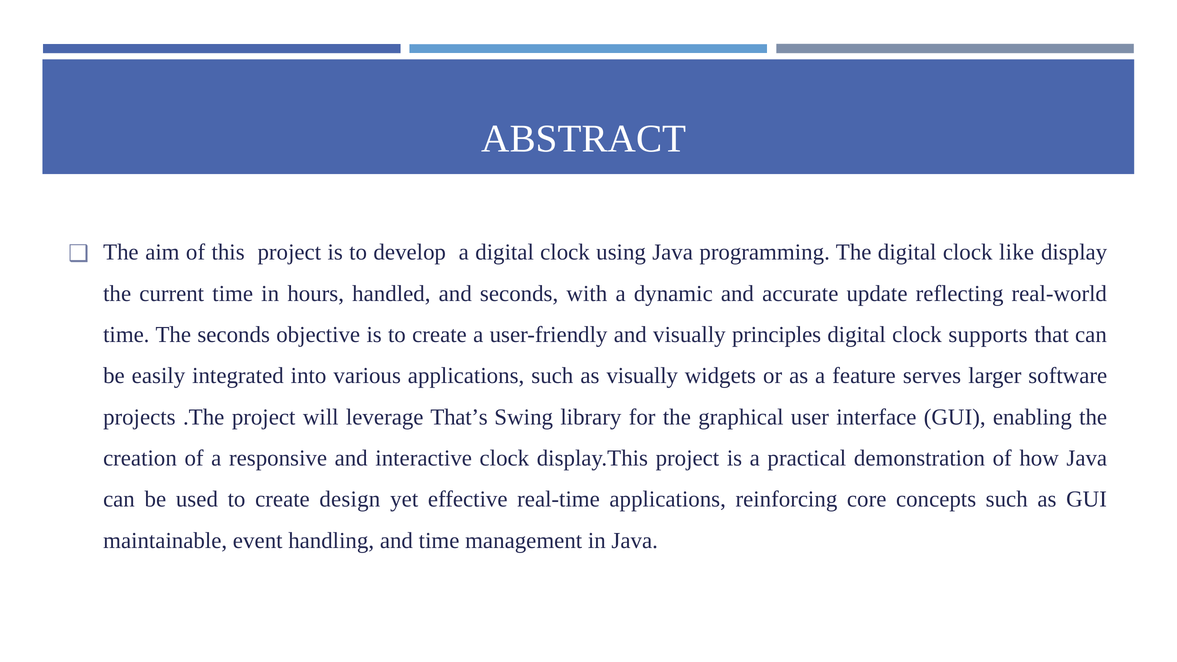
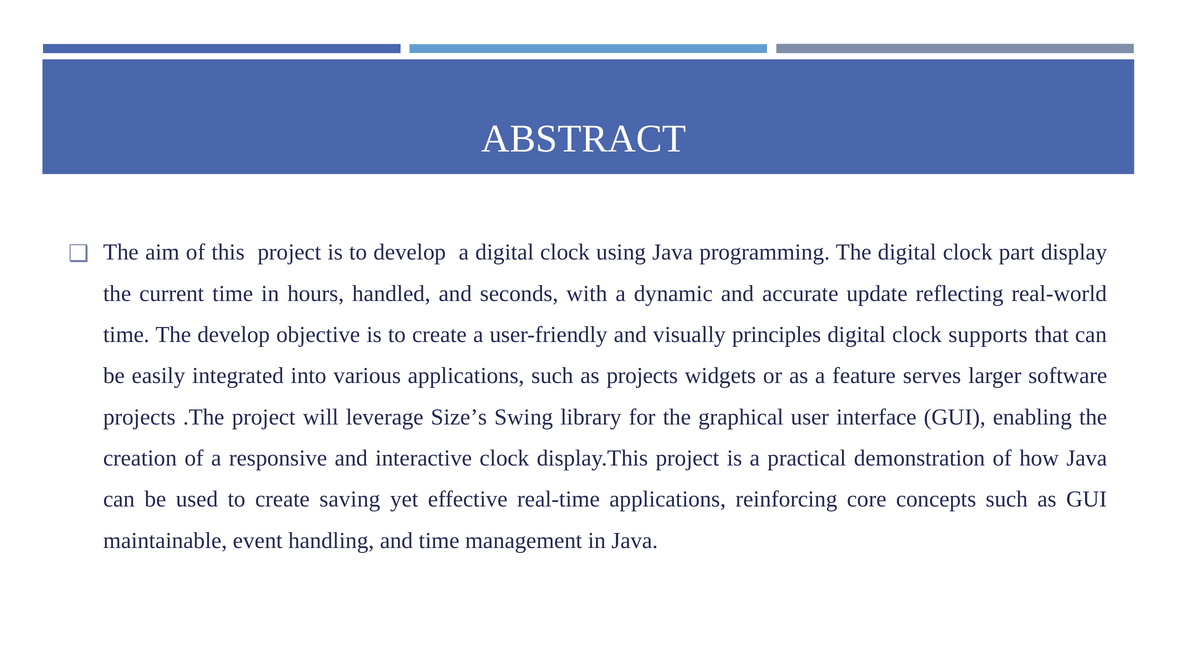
like: like -> part
The seconds: seconds -> develop
as visually: visually -> projects
That’s: That’s -> Size’s
design: design -> saving
